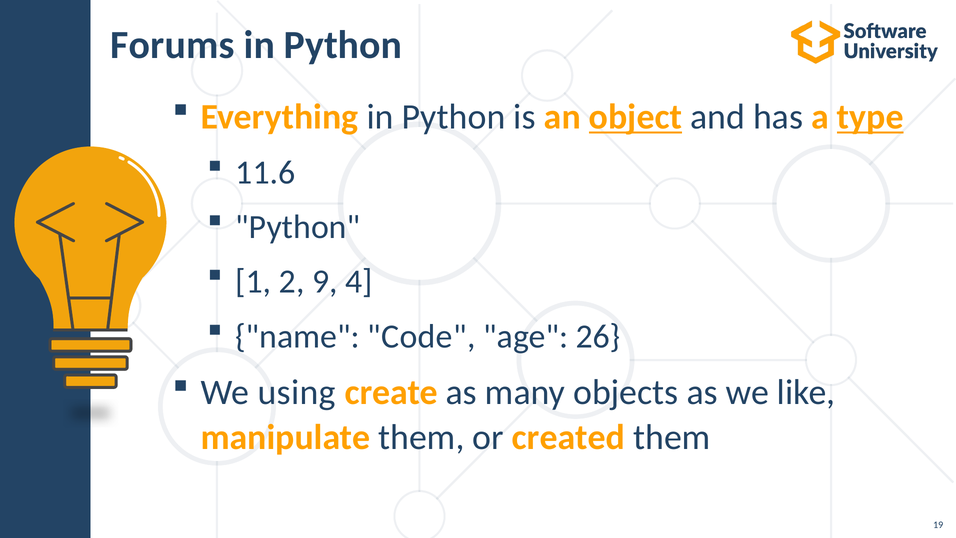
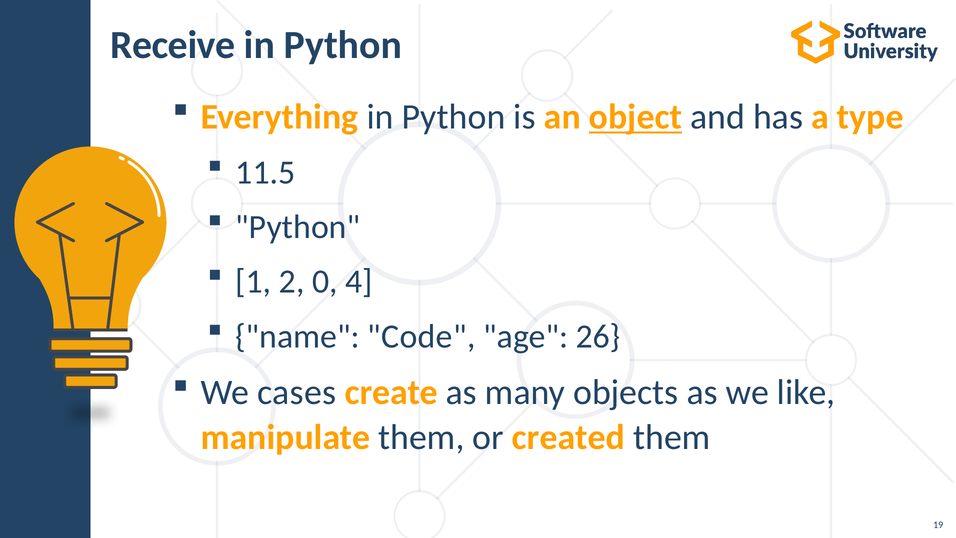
Forums: Forums -> Receive
type underline: present -> none
11.6: 11.6 -> 11.5
9: 9 -> 0
using: using -> cases
